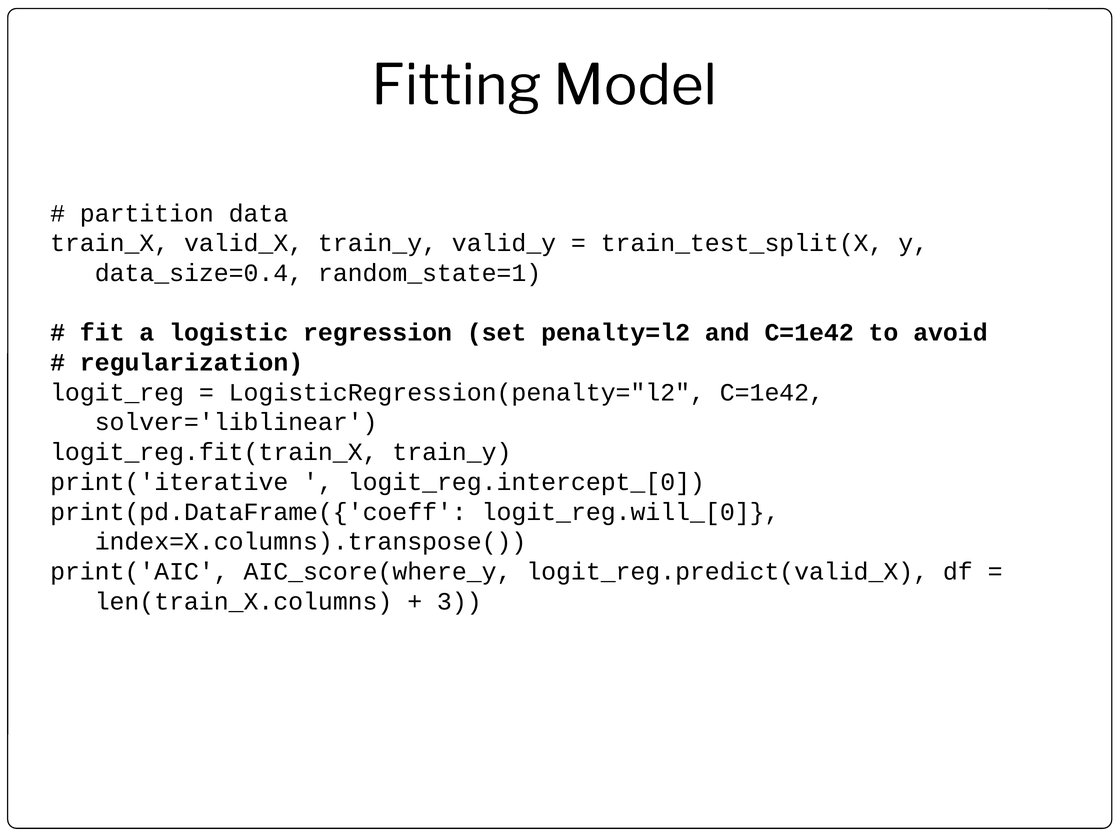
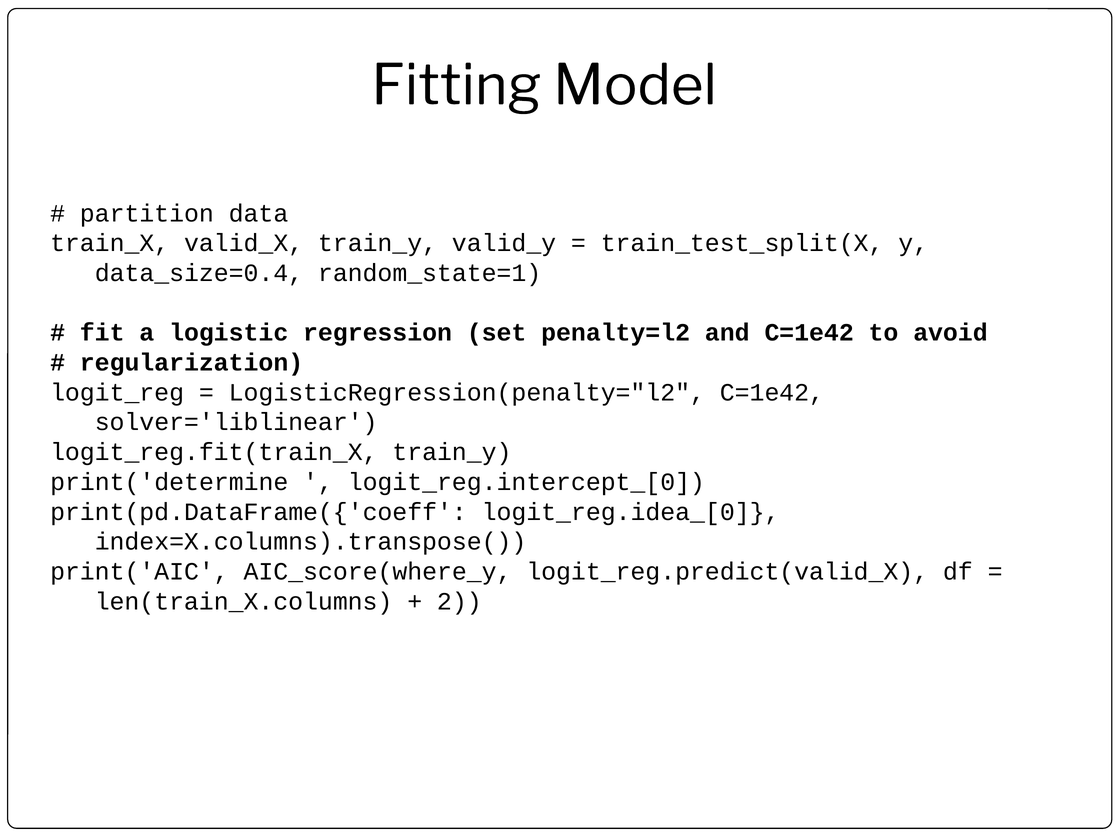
print('iterative: print('iterative -> print('determine
logit_reg.will_[0: logit_reg.will_[0 -> logit_reg.idea_[0
3: 3 -> 2
